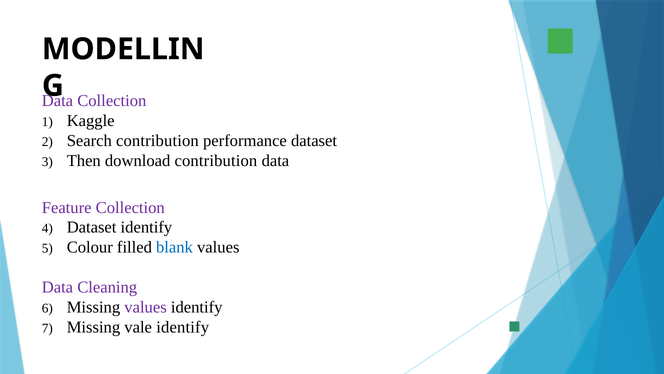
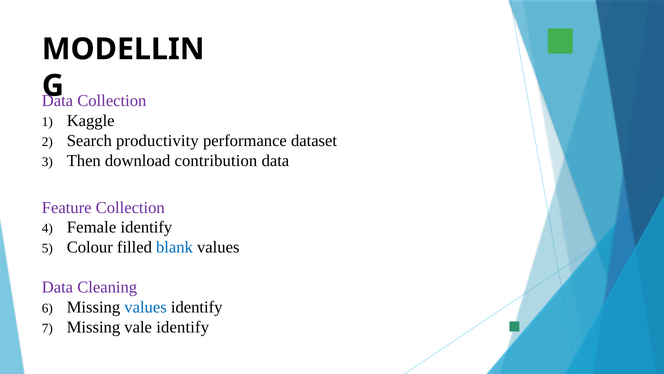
Search contribution: contribution -> productivity
Dataset at (92, 227): Dataset -> Female
values at (146, 307) colour: purple -> blue
